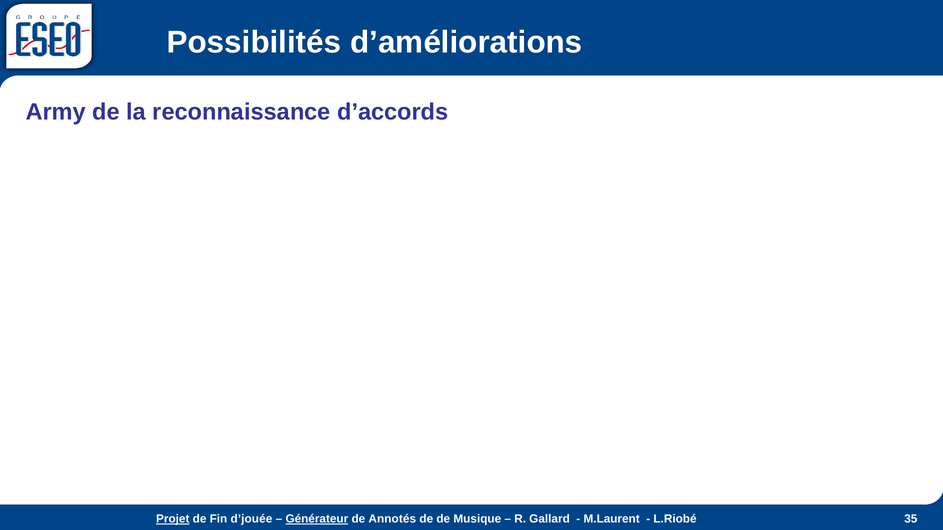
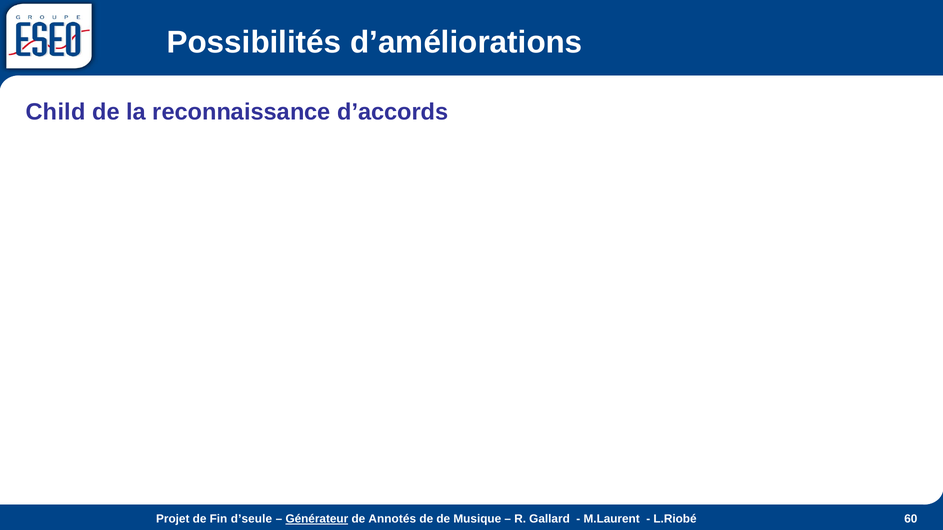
Army: Army -> Child
Projet underline: present -> none
d’jouée: d’jouée -> d’seule
35: 35 -> 60
